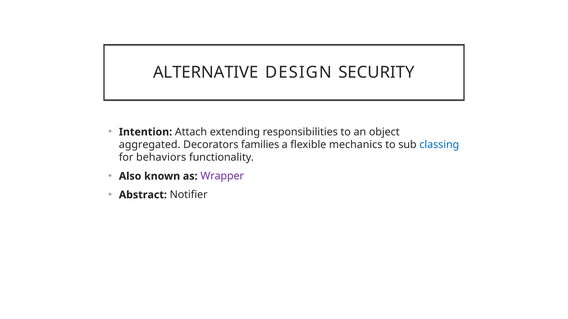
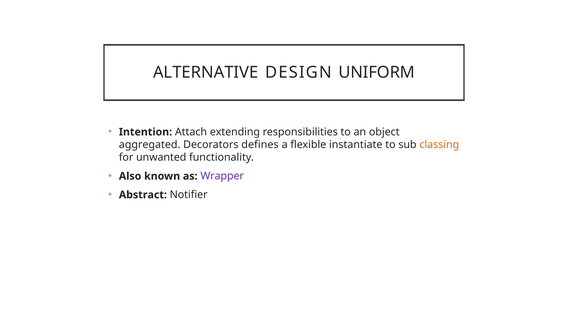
SECURITY: SECURITY -> UNIFORM
families: families -> defines
mechanics: mechanics -> instantiate
classing colour: blue -> orange
behaviors: behaviors -> unwanted
